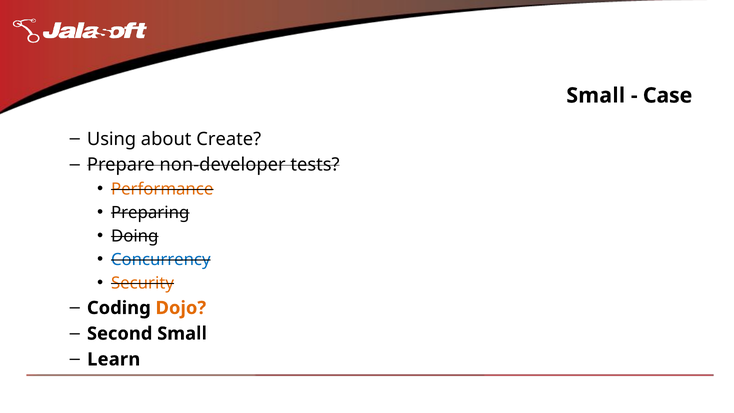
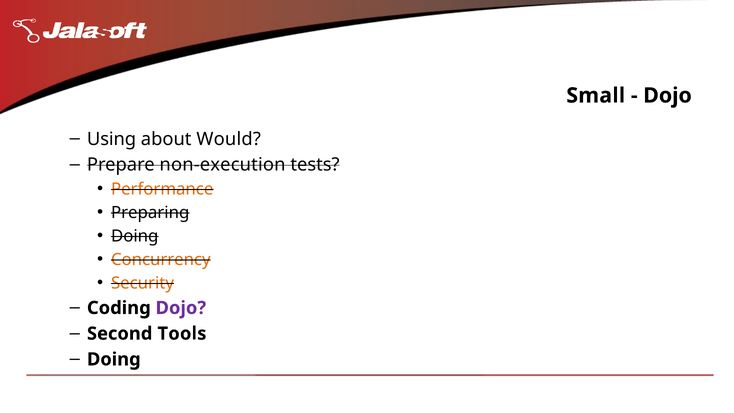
Case at (668, 96): Case -> Dojo
Create: Create -> Would
non-developer: non-developer -> non-execution
Concurrency colour: blue -> orange
Dojo at (181, 308) colour: orange -> purple
Second Small: Small -> Tools
Learn at (114, 359): Learn -> Doing
